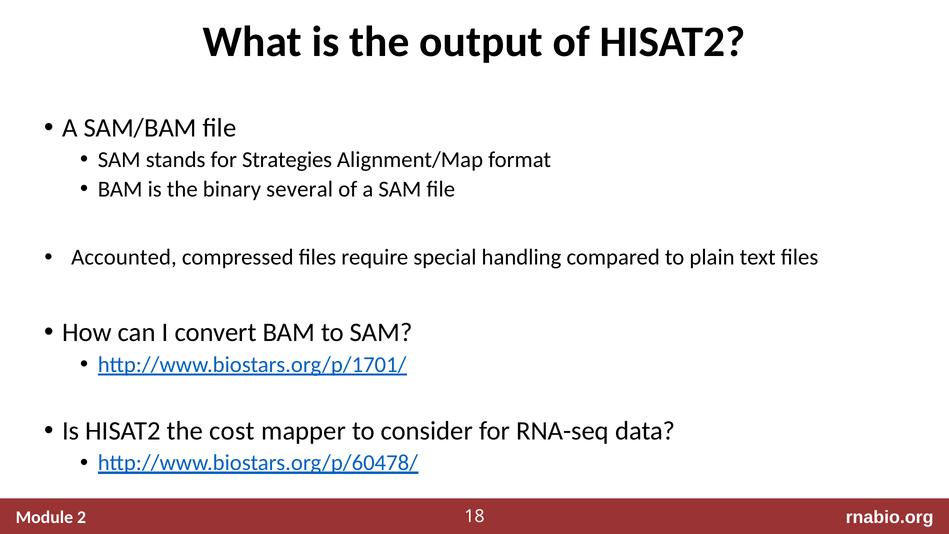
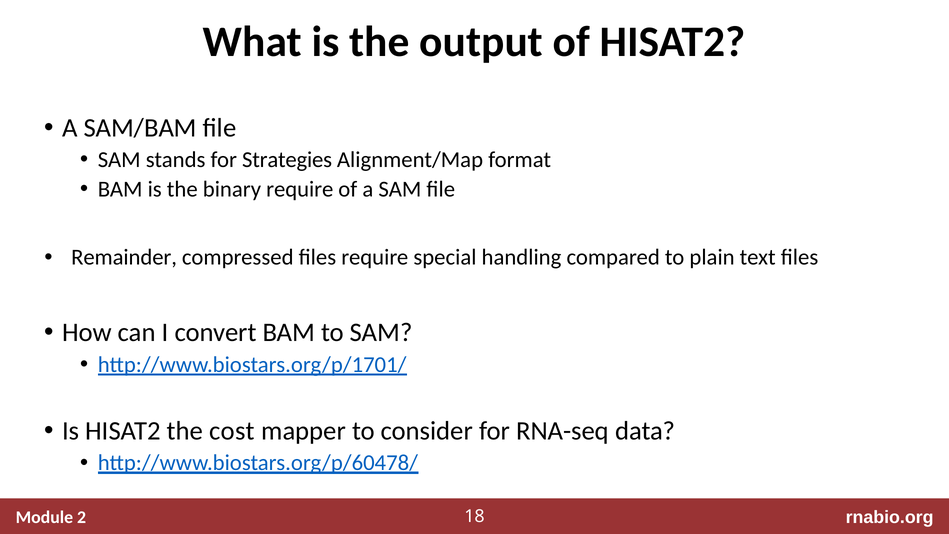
binary several: several -> require
Accounted: Accounted -> Remainder
